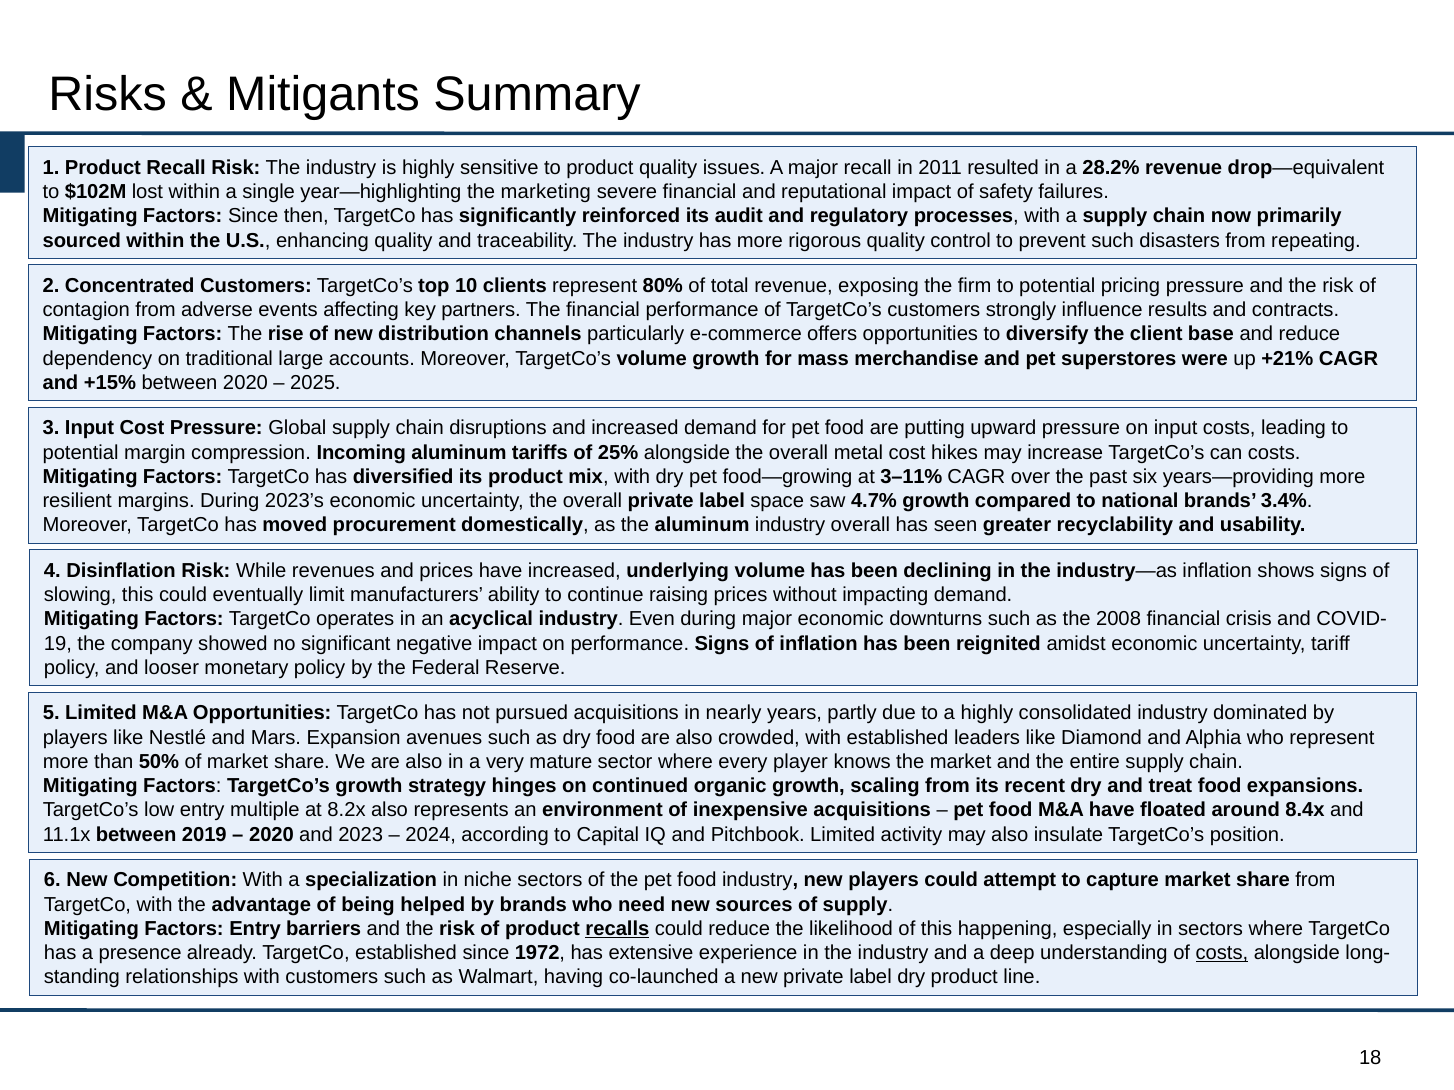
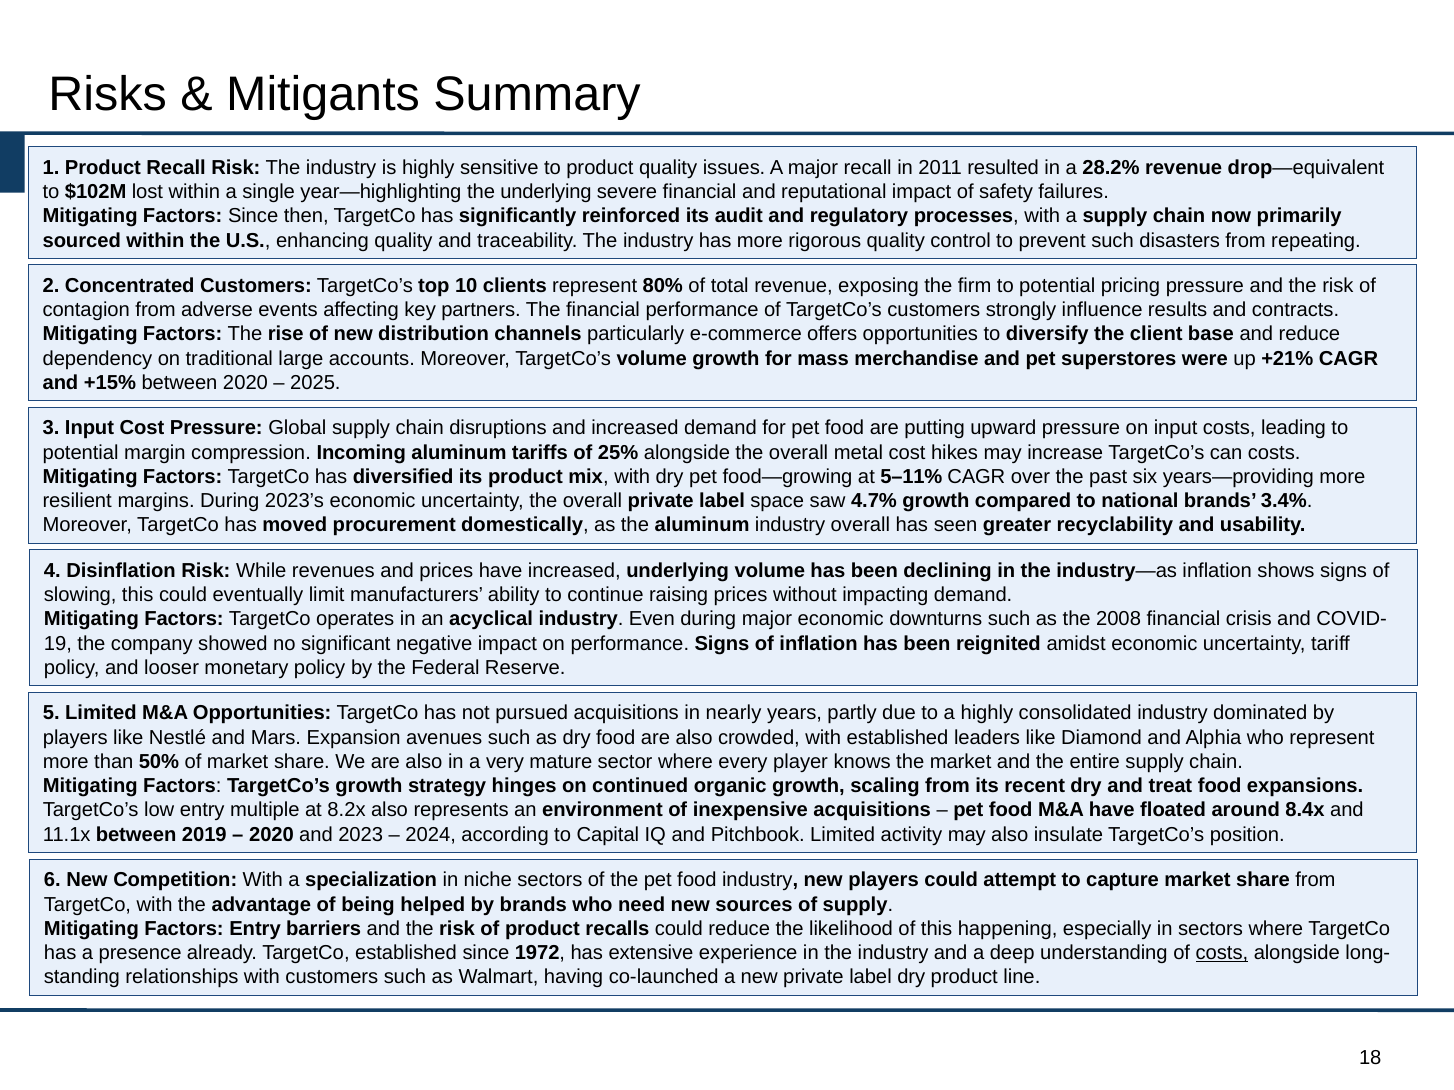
the marketing: marketing -> underlying
3–11%: 3–11% -> 5–11%
recalls underline: present -> none
